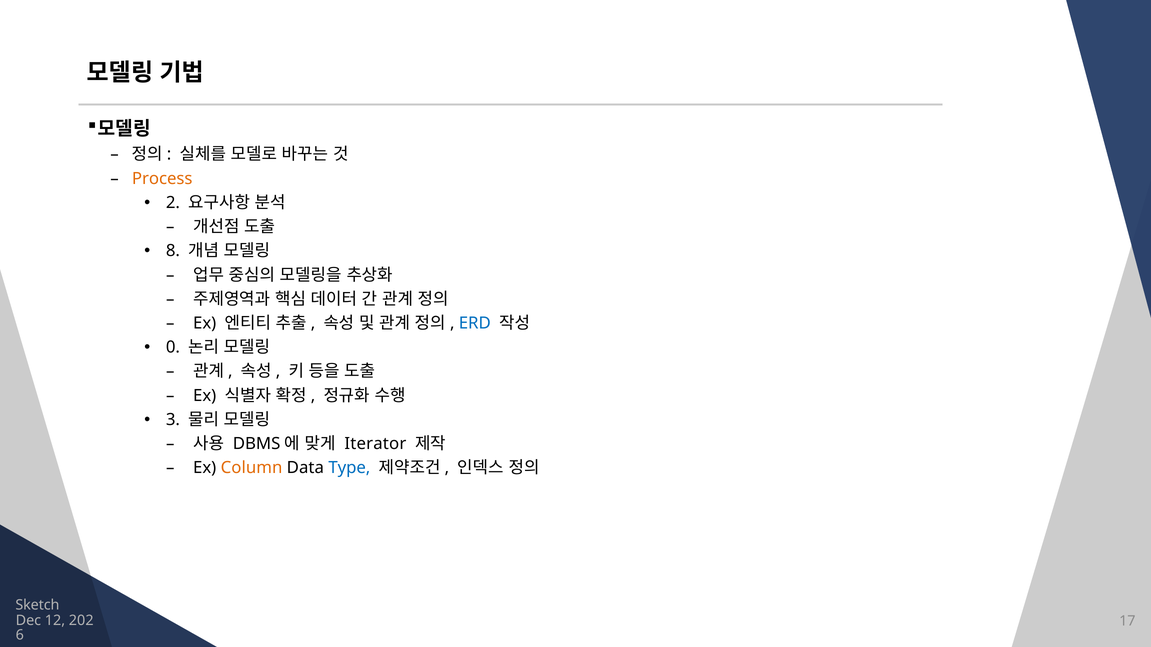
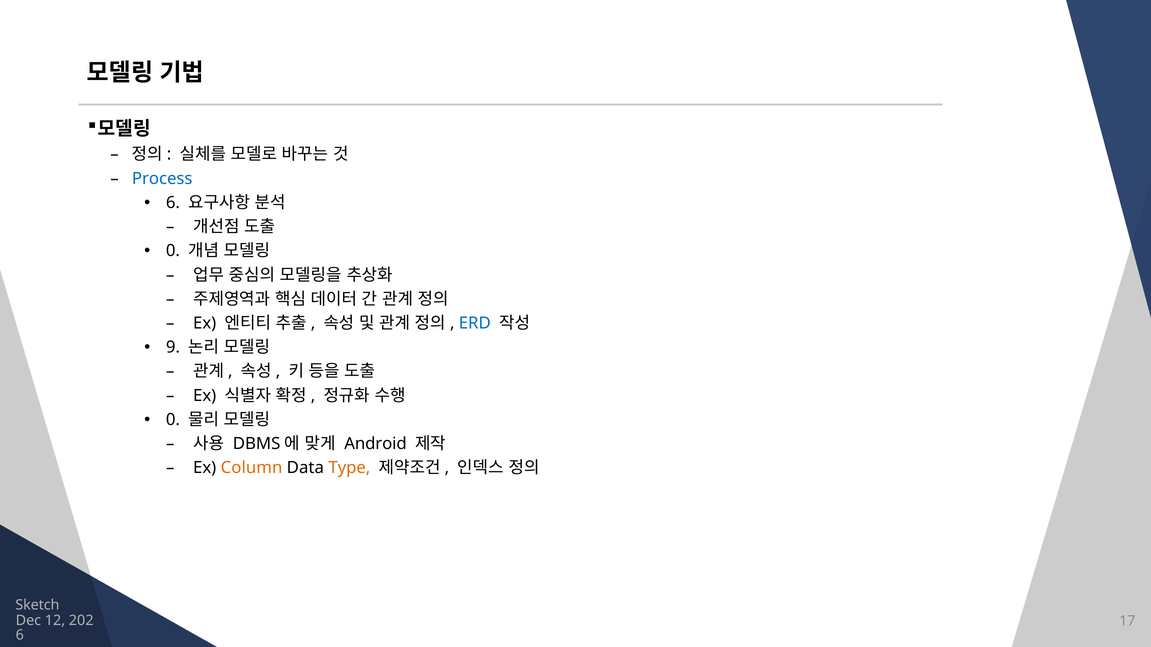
Process colour: orange -> blue
2 at (173, 203): 2 -> 6
8 at (173, 251): 8 -> 0
0: 0 -> 9
3 at (173, 420): 3 -> 0
Iterator: Iterator -> Android
Type colour: blue -> orange
